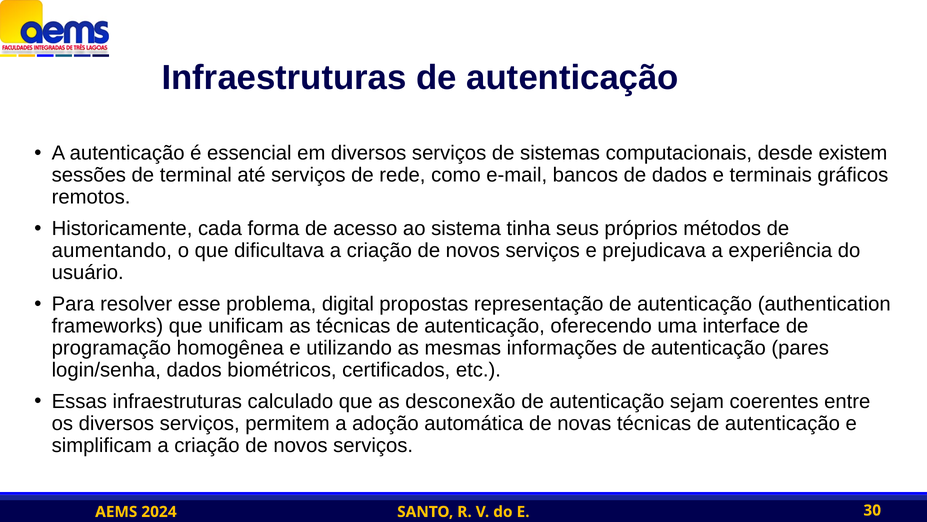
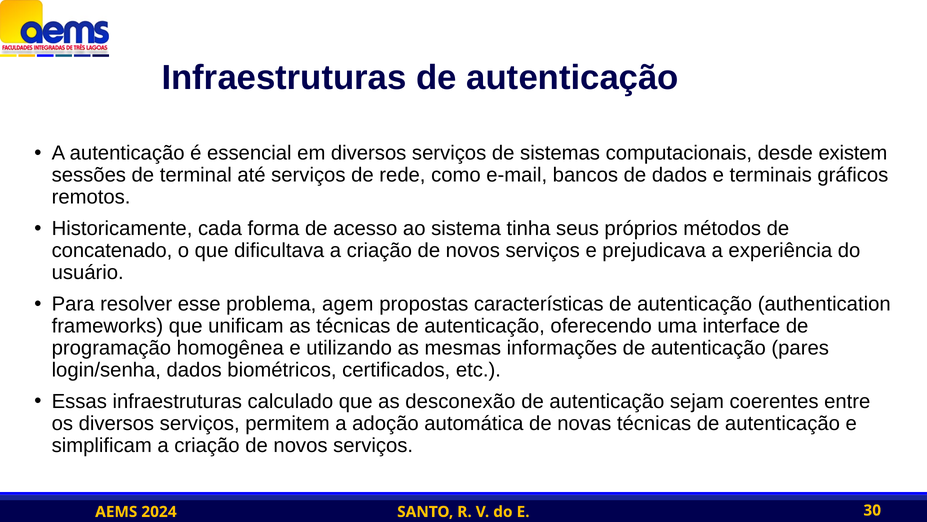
aumentando: aumentando -> concatenado
digital: digital -> agem
representação: representação -> características
